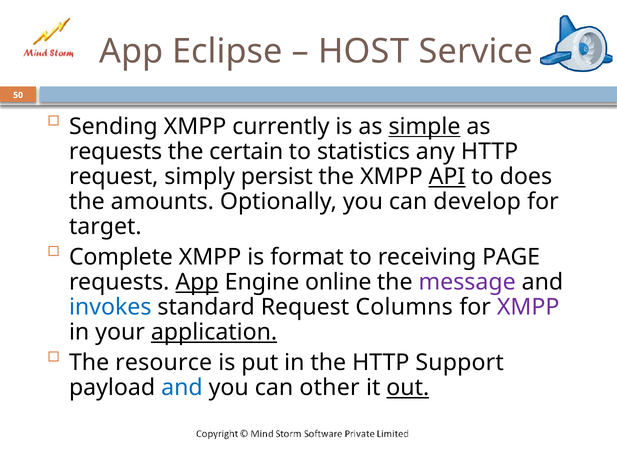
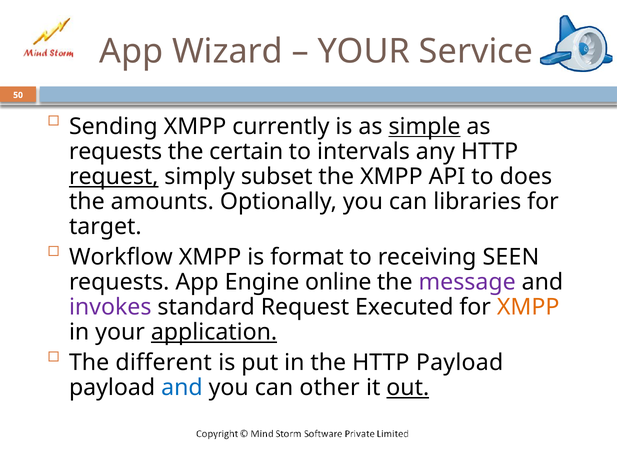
Eclipse: Eclipse -> Wizard
HOST at (364, 51): HOST -> YOUR
statistics: statistics -> intervals
request at (114, 177) underline: none -> present
persist: persist -> subset
API underline: present -> none
develop: develop -> libraries
Complete: Complete -> Workflow
PAGE: PAGE -> SEEN
App at (197, 282) underline: present -> none
invokes colour: blue -> purple
Columns: Columns -> Executed
XMPP at (528, 307) colour: purple -> orange
resource: resource -> different
HTTP Support: Support -> Payload
